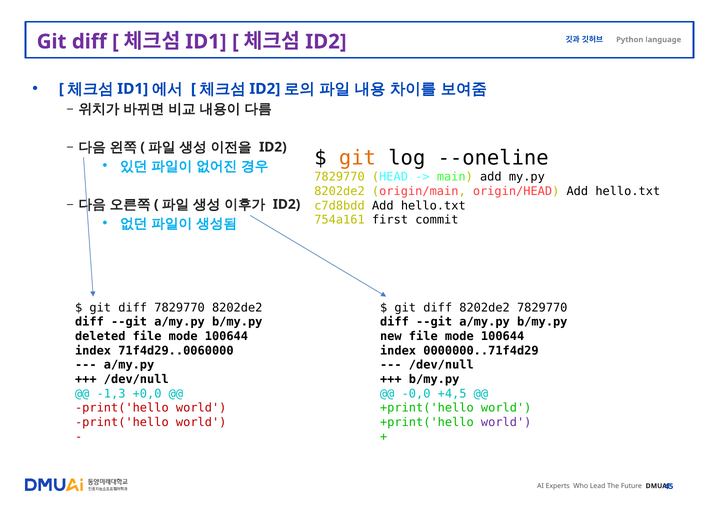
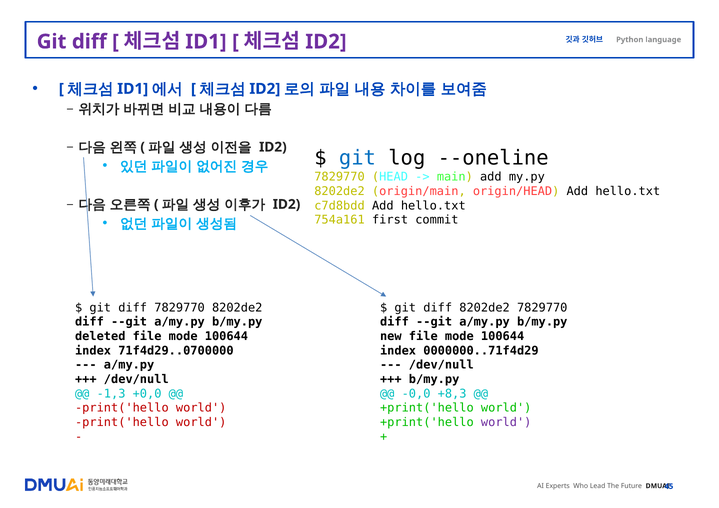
git at (357, 158) colour: orange -> blue
71f4d29..0060000: 71f4d29..0060000 -> 71f4d29..0700000
+4,5: +4,5 -> +8,3
